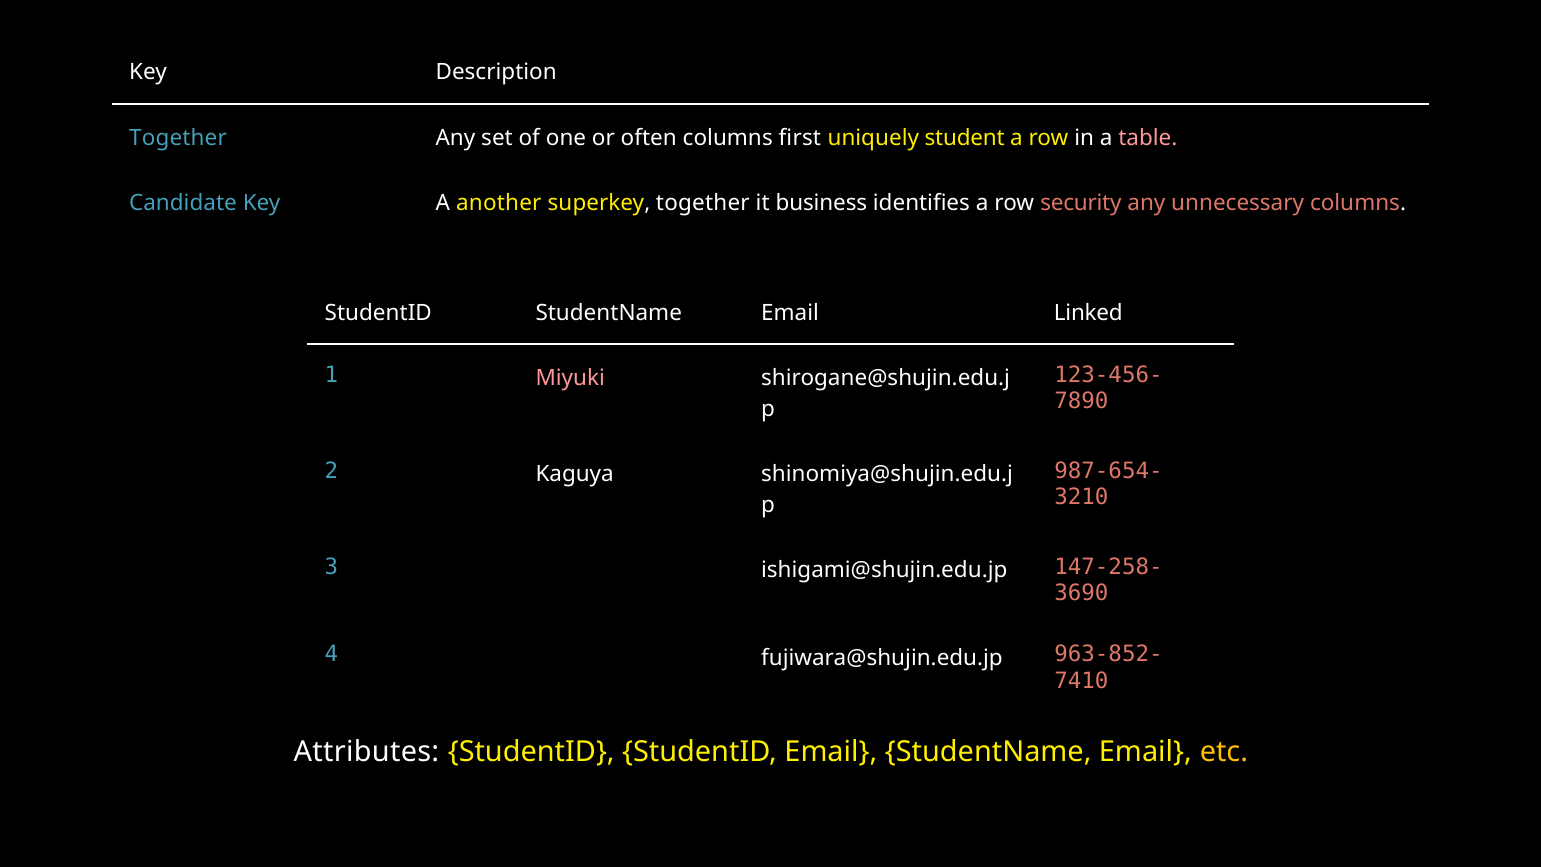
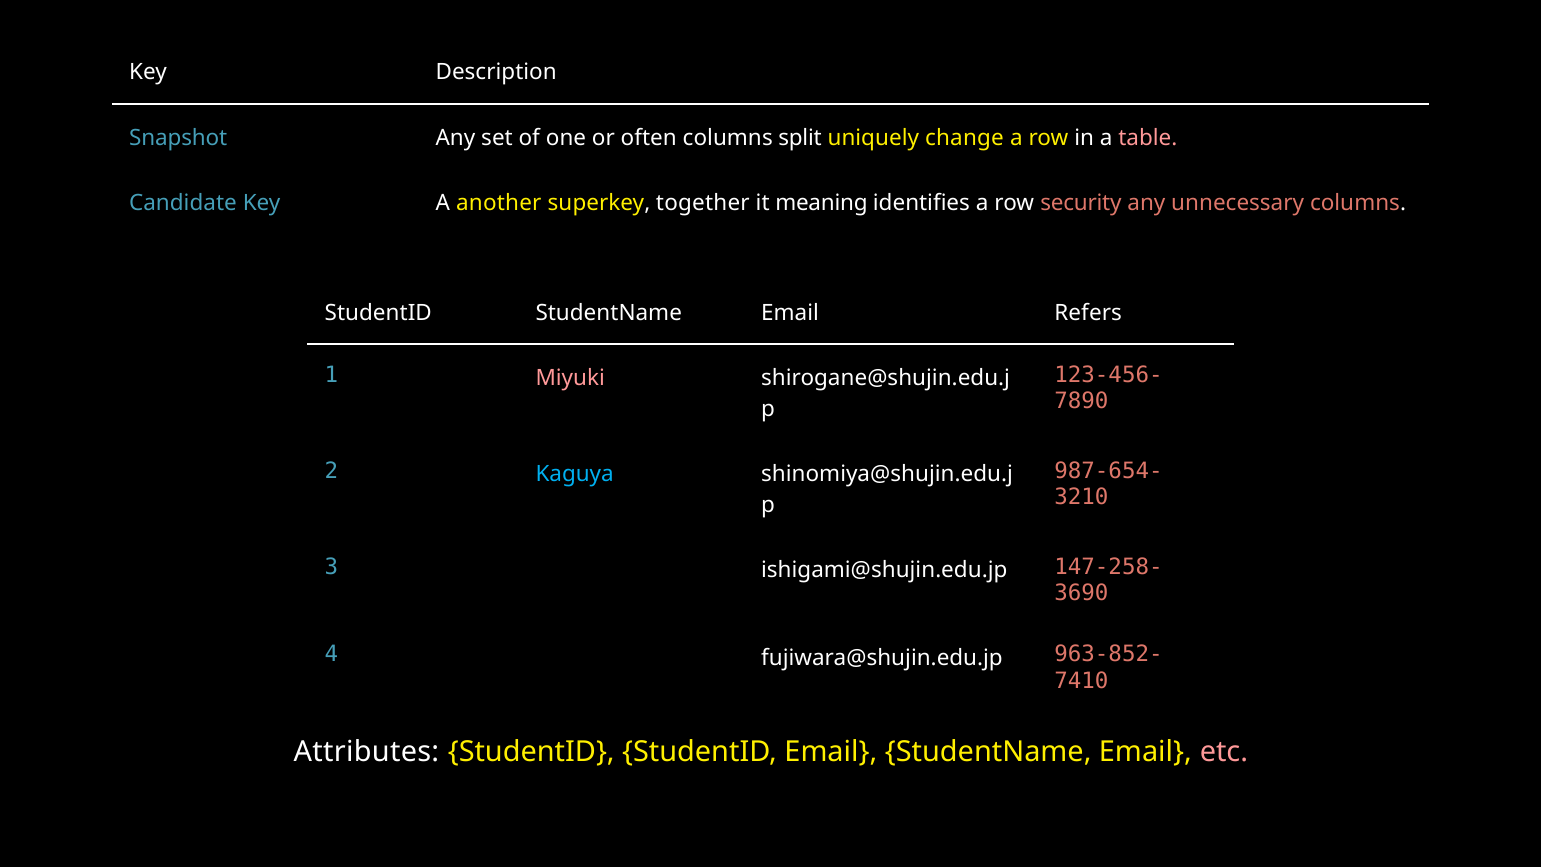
Together at (178, 138): Together -> Snapshot
first: first -> split
student: student -> change
business: business -> meaning
Linked: Linked -> Refers
Kaguya colour: white -> light blue
etc colour: yellow -> pink
